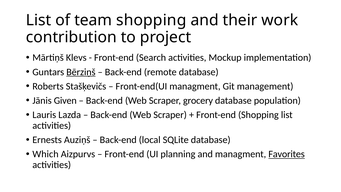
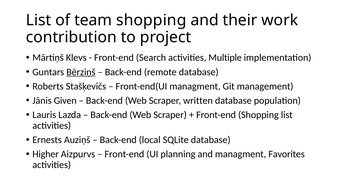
Mockup: Mockup -> Multiple
grocery: grocery -> written
Which: Which -> Higher
Favorites underline: present -> none
